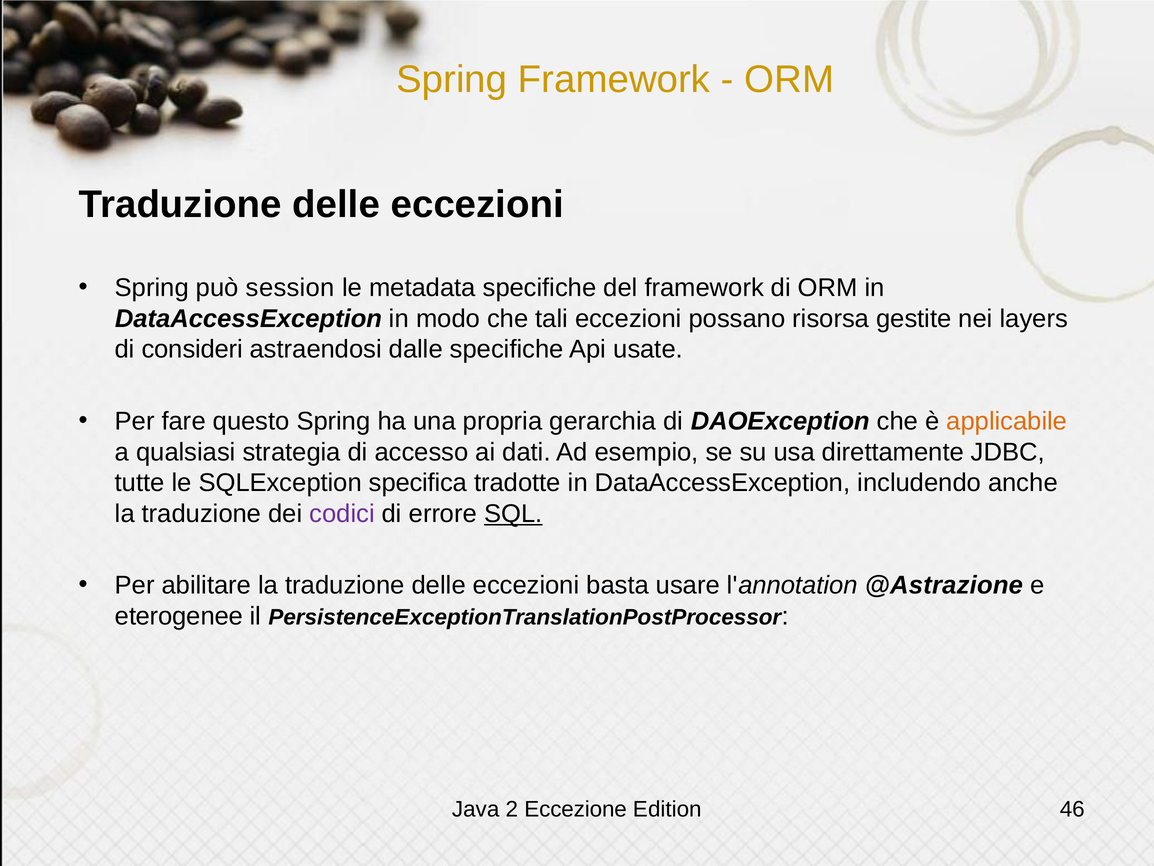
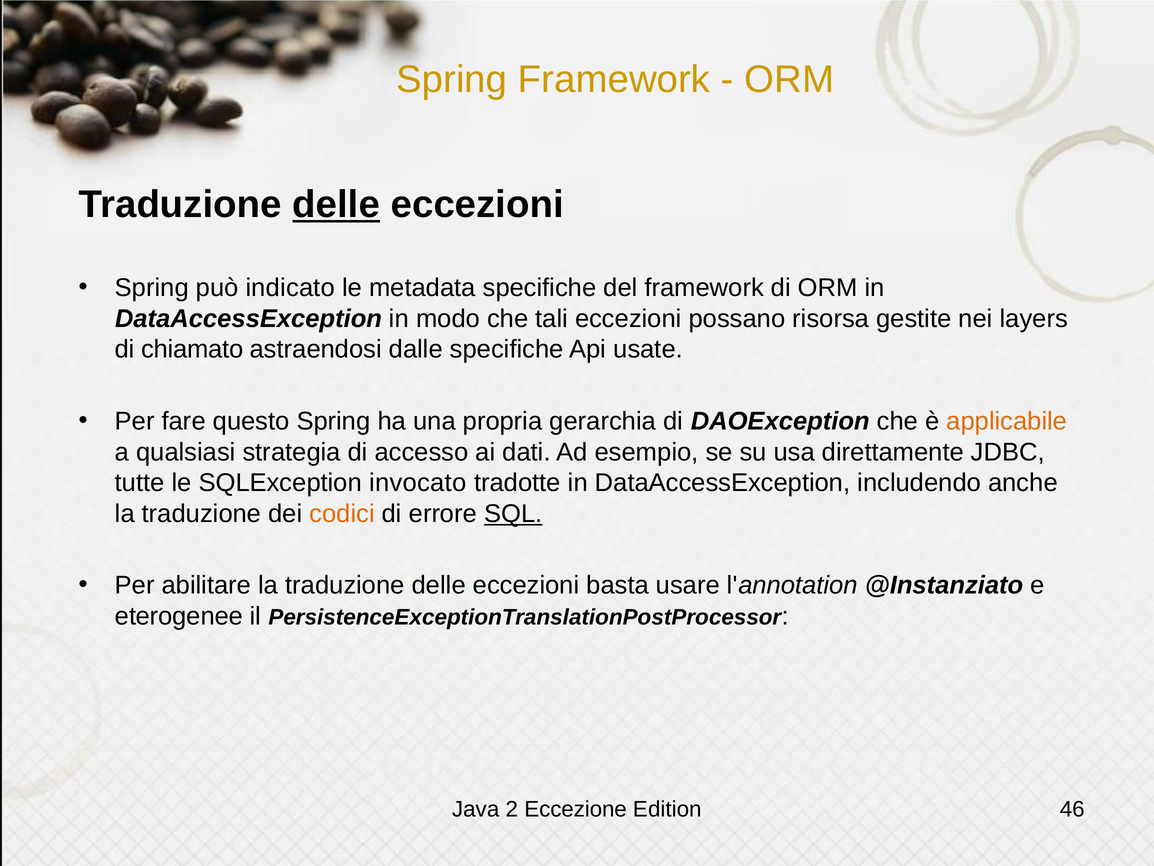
delle at (336, 205) underline: none -> present
session: session -> indicato
consideri: consideri -> chiamato
specifica: specifica -> invocato
codici colour: purple -> orange
@Astrazione: @Astrazione -> @Instanziato
